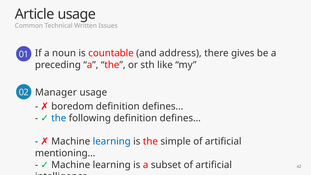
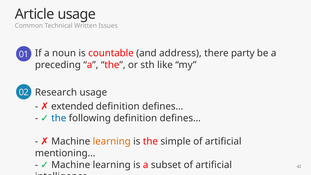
gives: gives -> party
Manager: Manager -> Research
boredom: boredom -> extended
learning at (112, 141) colour: blue -> orange
